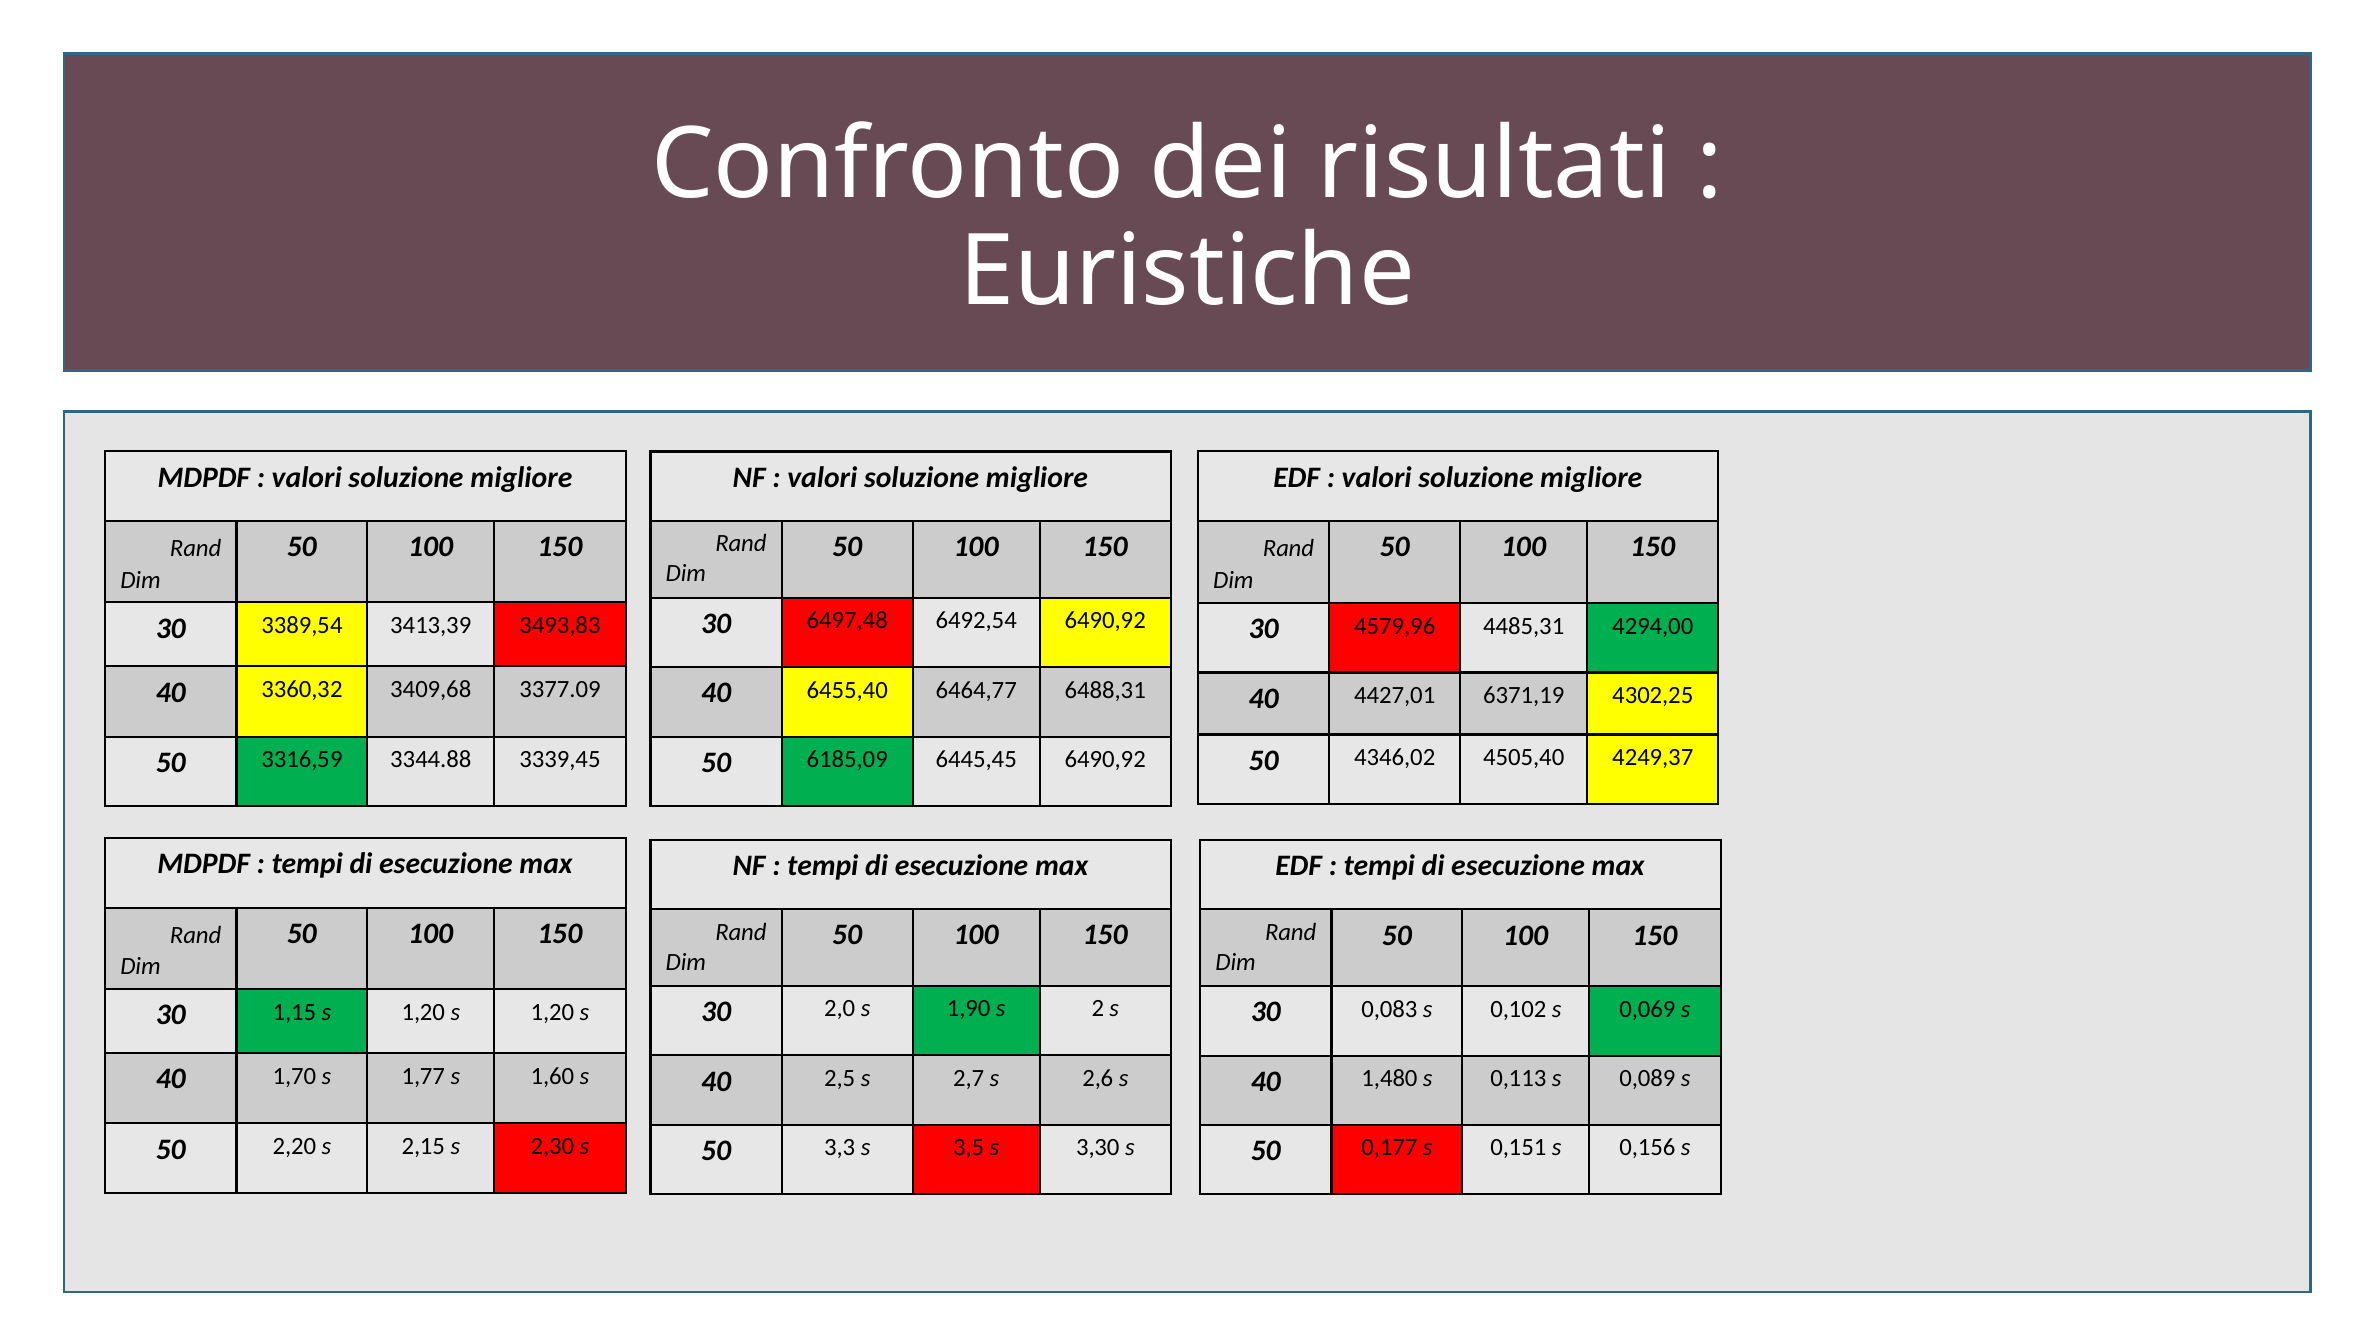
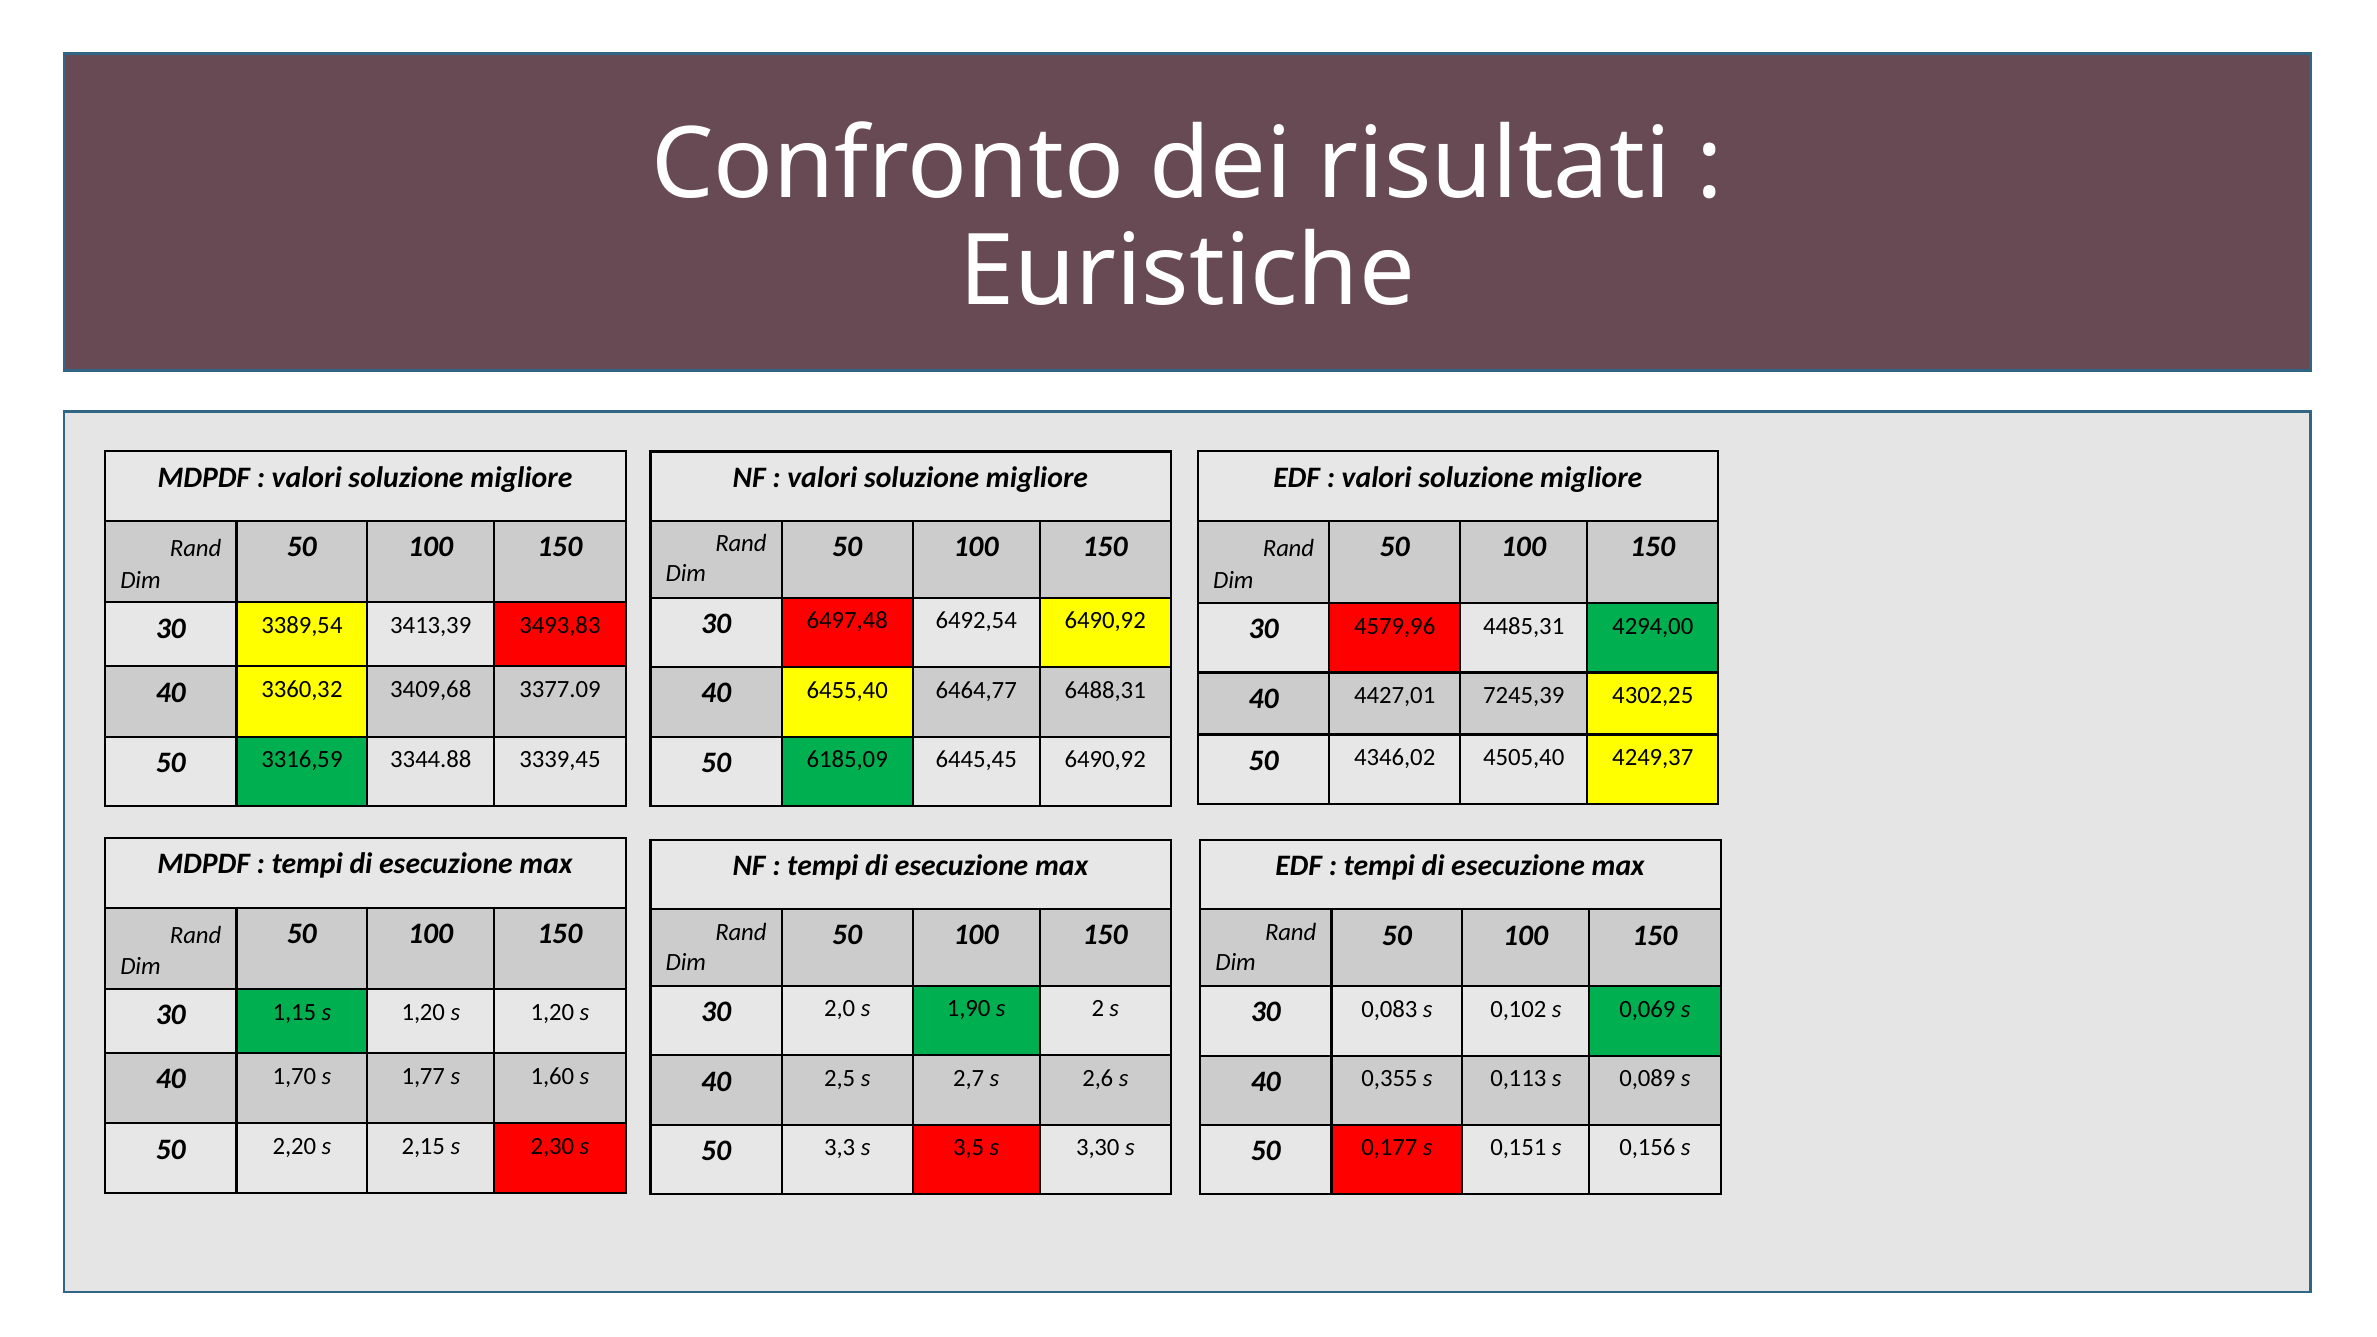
6371,19: 6371,19 -> 7245,39
1,480: 1,480 -> 0,355
